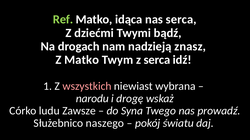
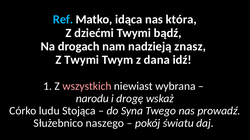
Ref colour: light green -> light blue
nas serca: serca -> która
Z Matko: Matko -> Twymi
z serca: serca -> dana
Zawsze: Zawsze -> Stojąca
